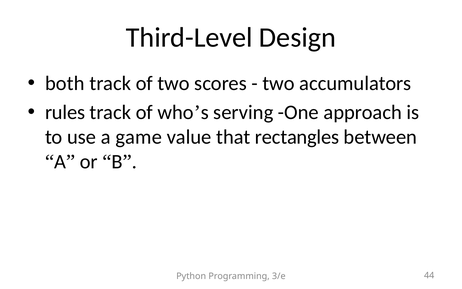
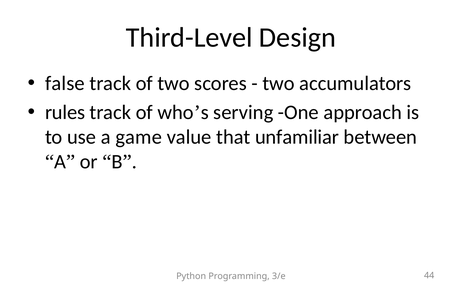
both: both -> false
rectangles: rectangles -> unfamiliar
